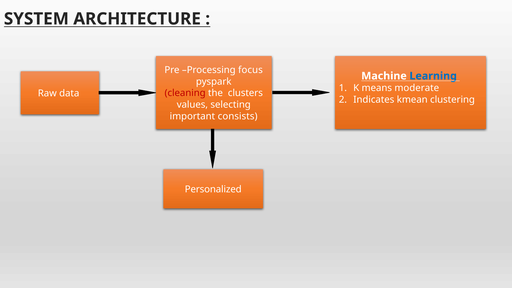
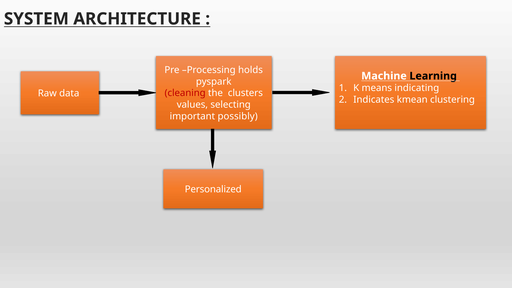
focus: focus -> holds
Learning colour: blue -> black
moderate: moderate -> indicating
consists: consists -> possibly
